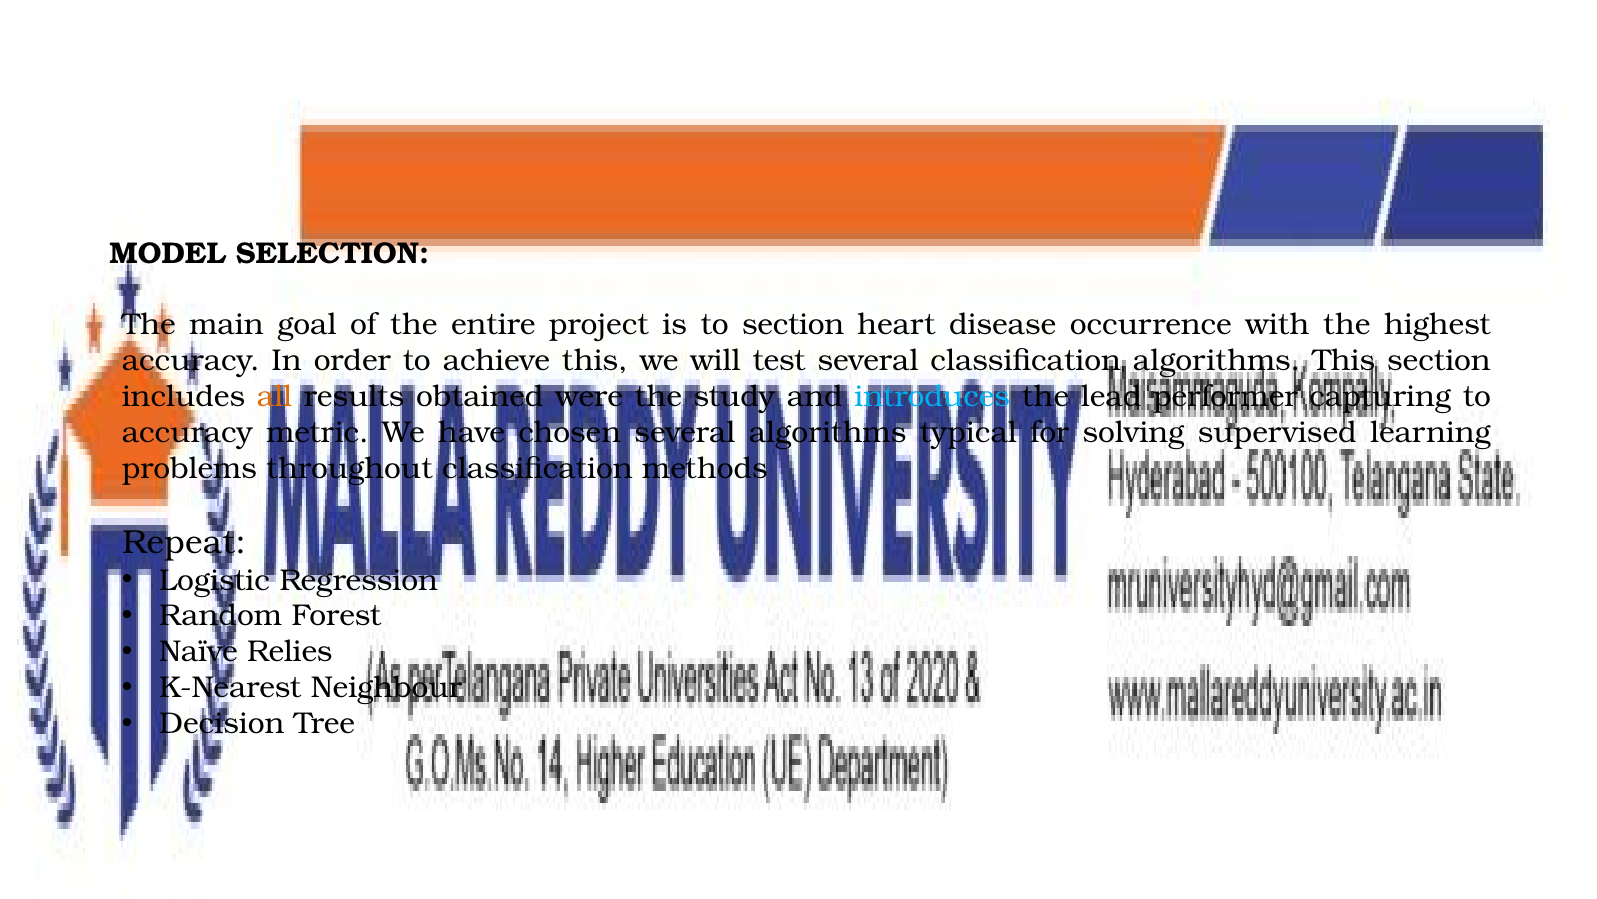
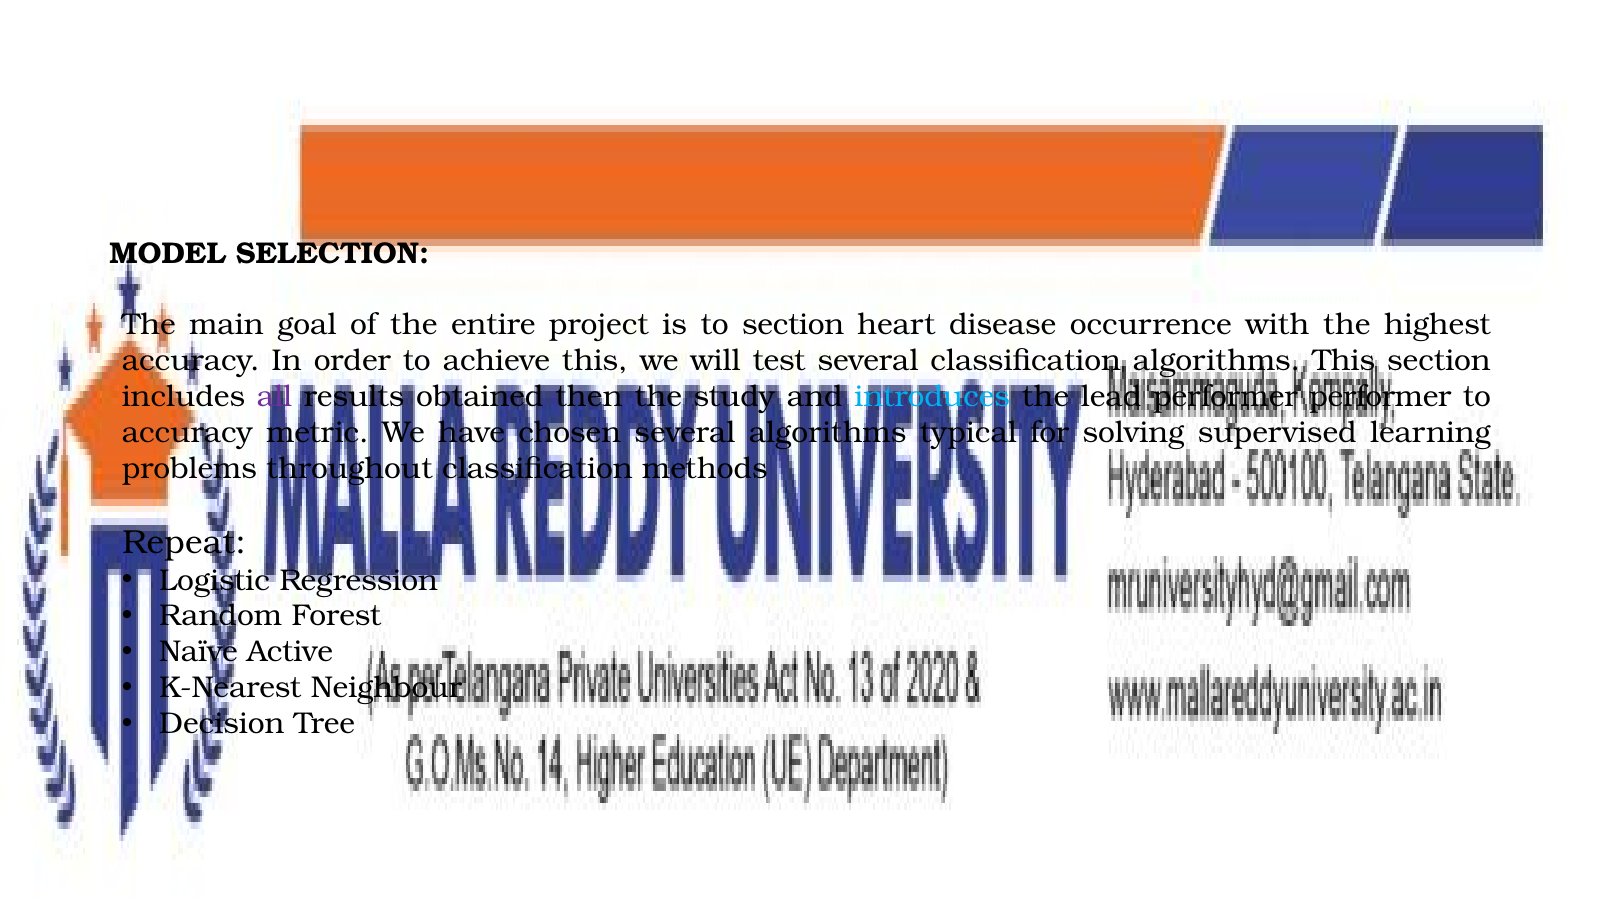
all colour: orange -> purple
were: were -> then
performer capturing: capturing -> performer
Relies: Relies -> Active
